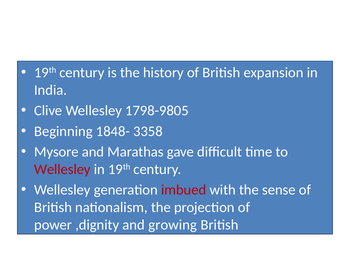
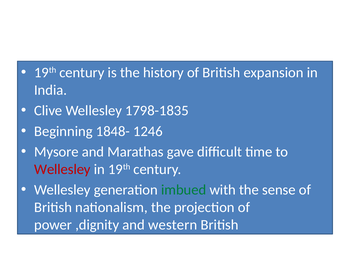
1798-9805: 1798-9805 -> 1798-1835
3358: 3358 -> 1246
imbued colour: red -> green
growing: growing -> western
